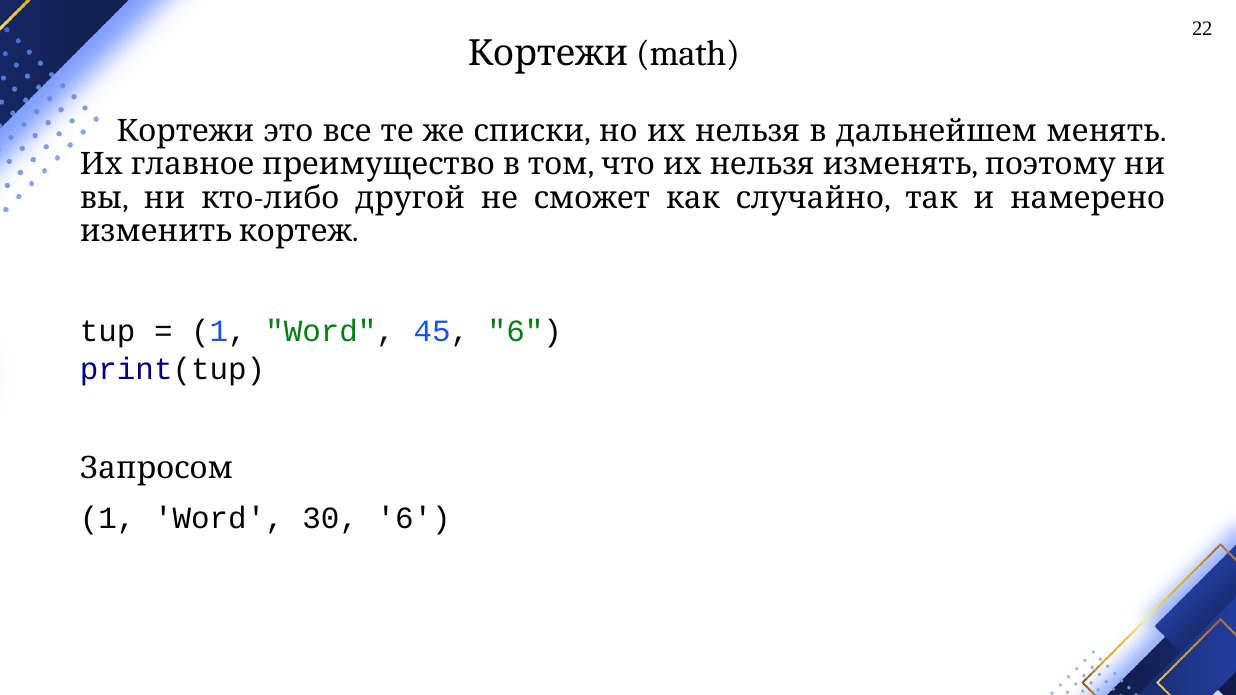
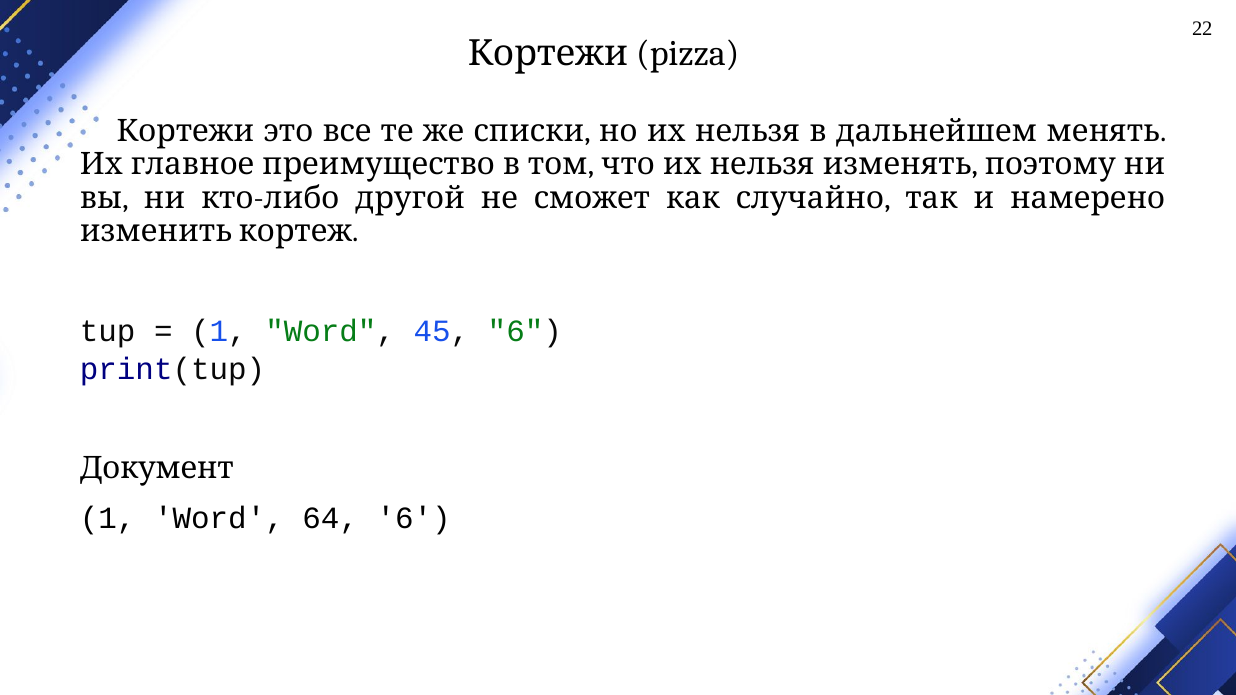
math: math -> pizza
Запросом: Запросом -> Документ
30: 30 -> 64
